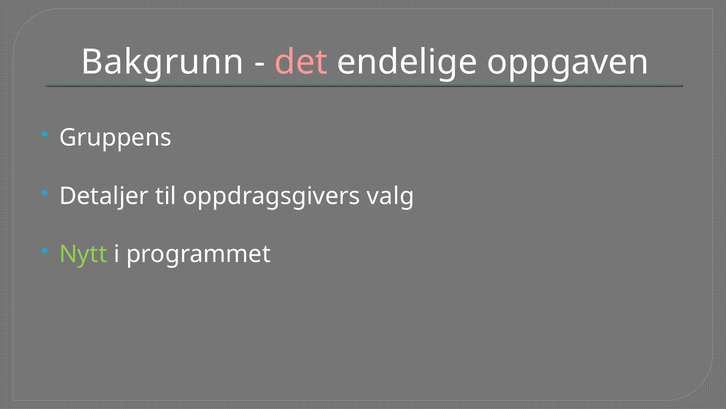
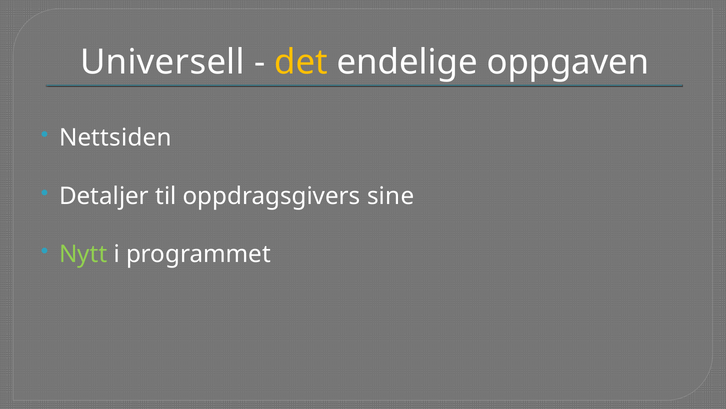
Bakgrunn: Bakgrunn -> Universell
det colour: pink -> yellow
Gruppens: Gruppens -> Nettsiden
valg: valg -> sine
